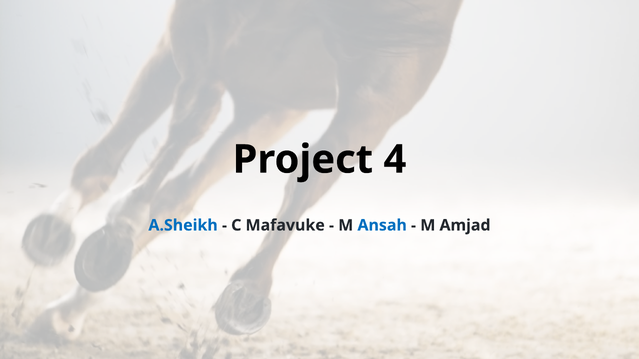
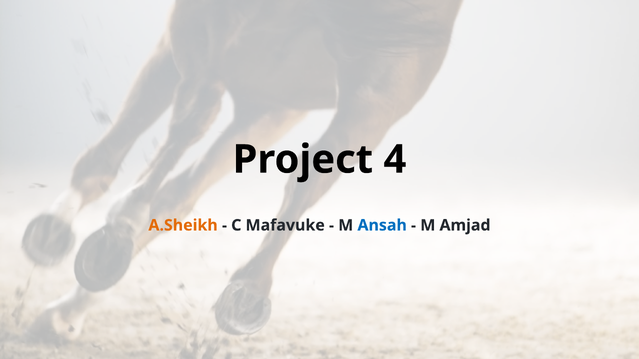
A.Sheikh colour: blue -> orange
